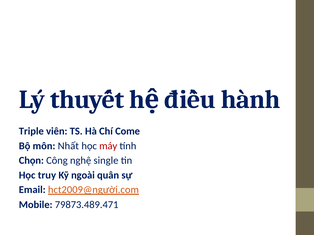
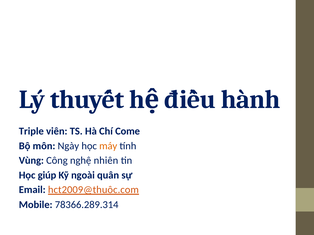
Nhất: Nhất -> Ngày
máy colour: red -> orange
Chọn: Chọn -> Vùng
single: single -> nhiên
truy: truy -> giúp
hct2009@người.com: hct2009@người.com -> hct2009@thuộc.com
79873.489.471: 79873.489.471 -> 78366.289.314
